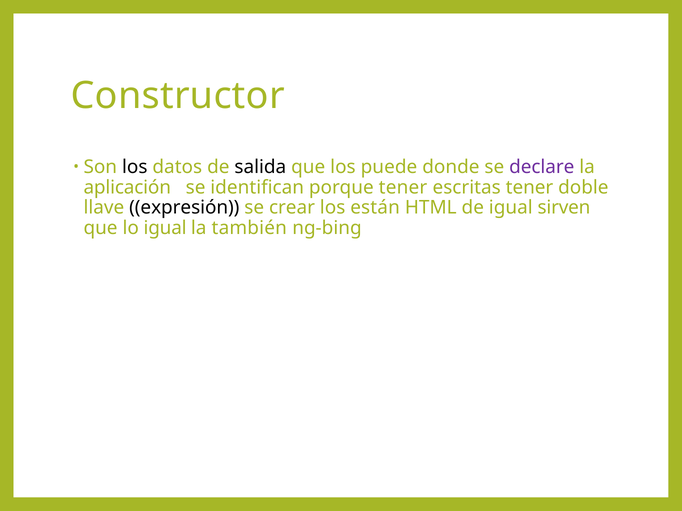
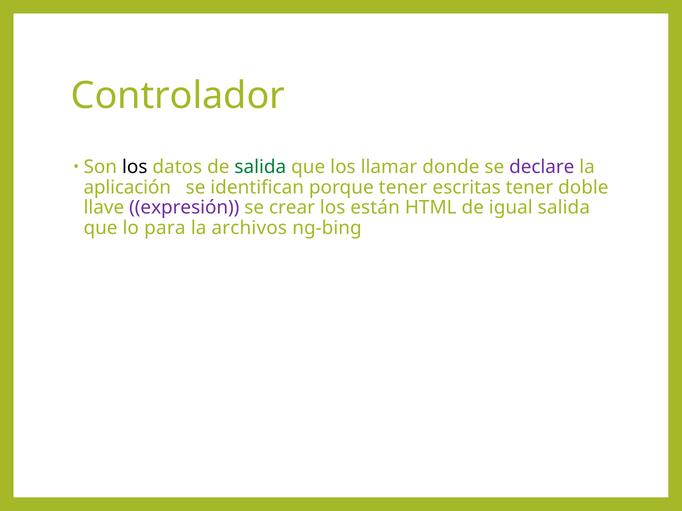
Constructor: Constructor -> Controlador
salida at (260, 167) colour: black -> green
puede: puede -> llamar
expresión colour: black -> purple
igual sirven: sirven -> salida
lo igual: igual -> para
también: también -> archivos
